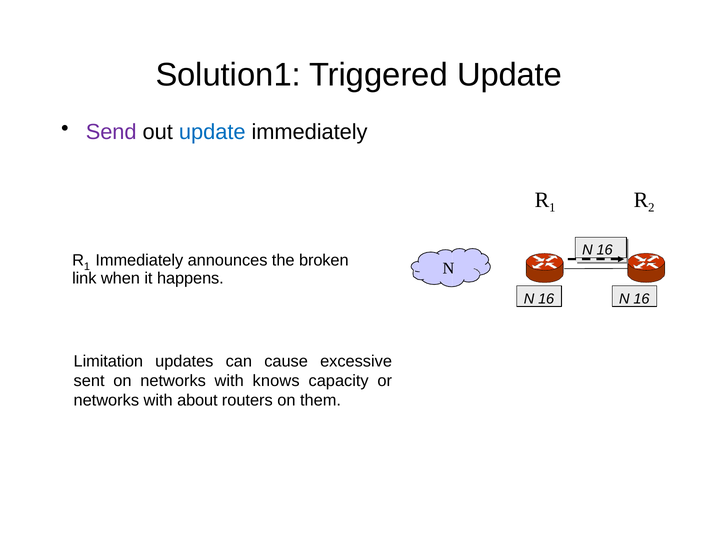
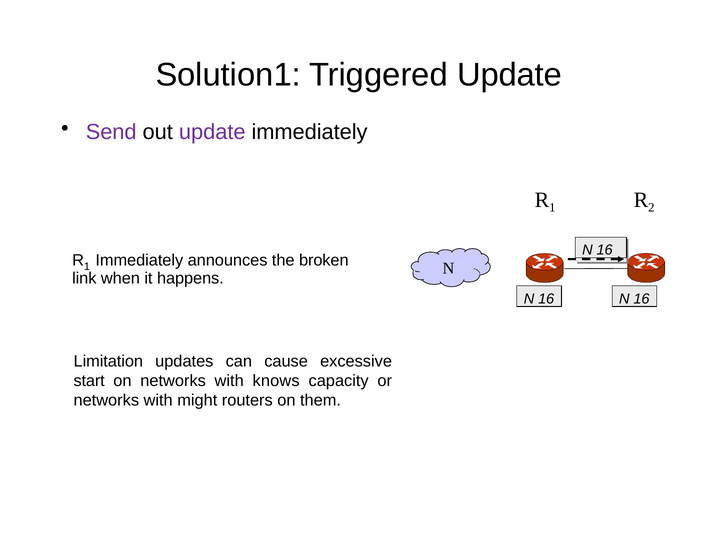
update at (212, 132) colour: blue -> purple
sent: sent -> start
about: about -> might
